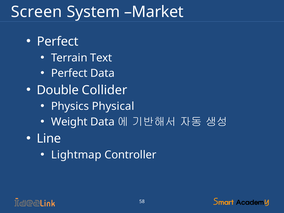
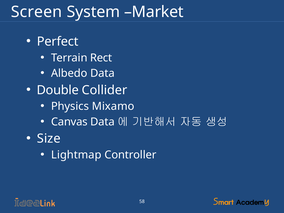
Text: Text -> Rect
Perfect at (69, 73): Perfect -> Albedo
Physical: Physical -> Mixamo
Weight: Weight -> Canvas
Line: Line -> Size
